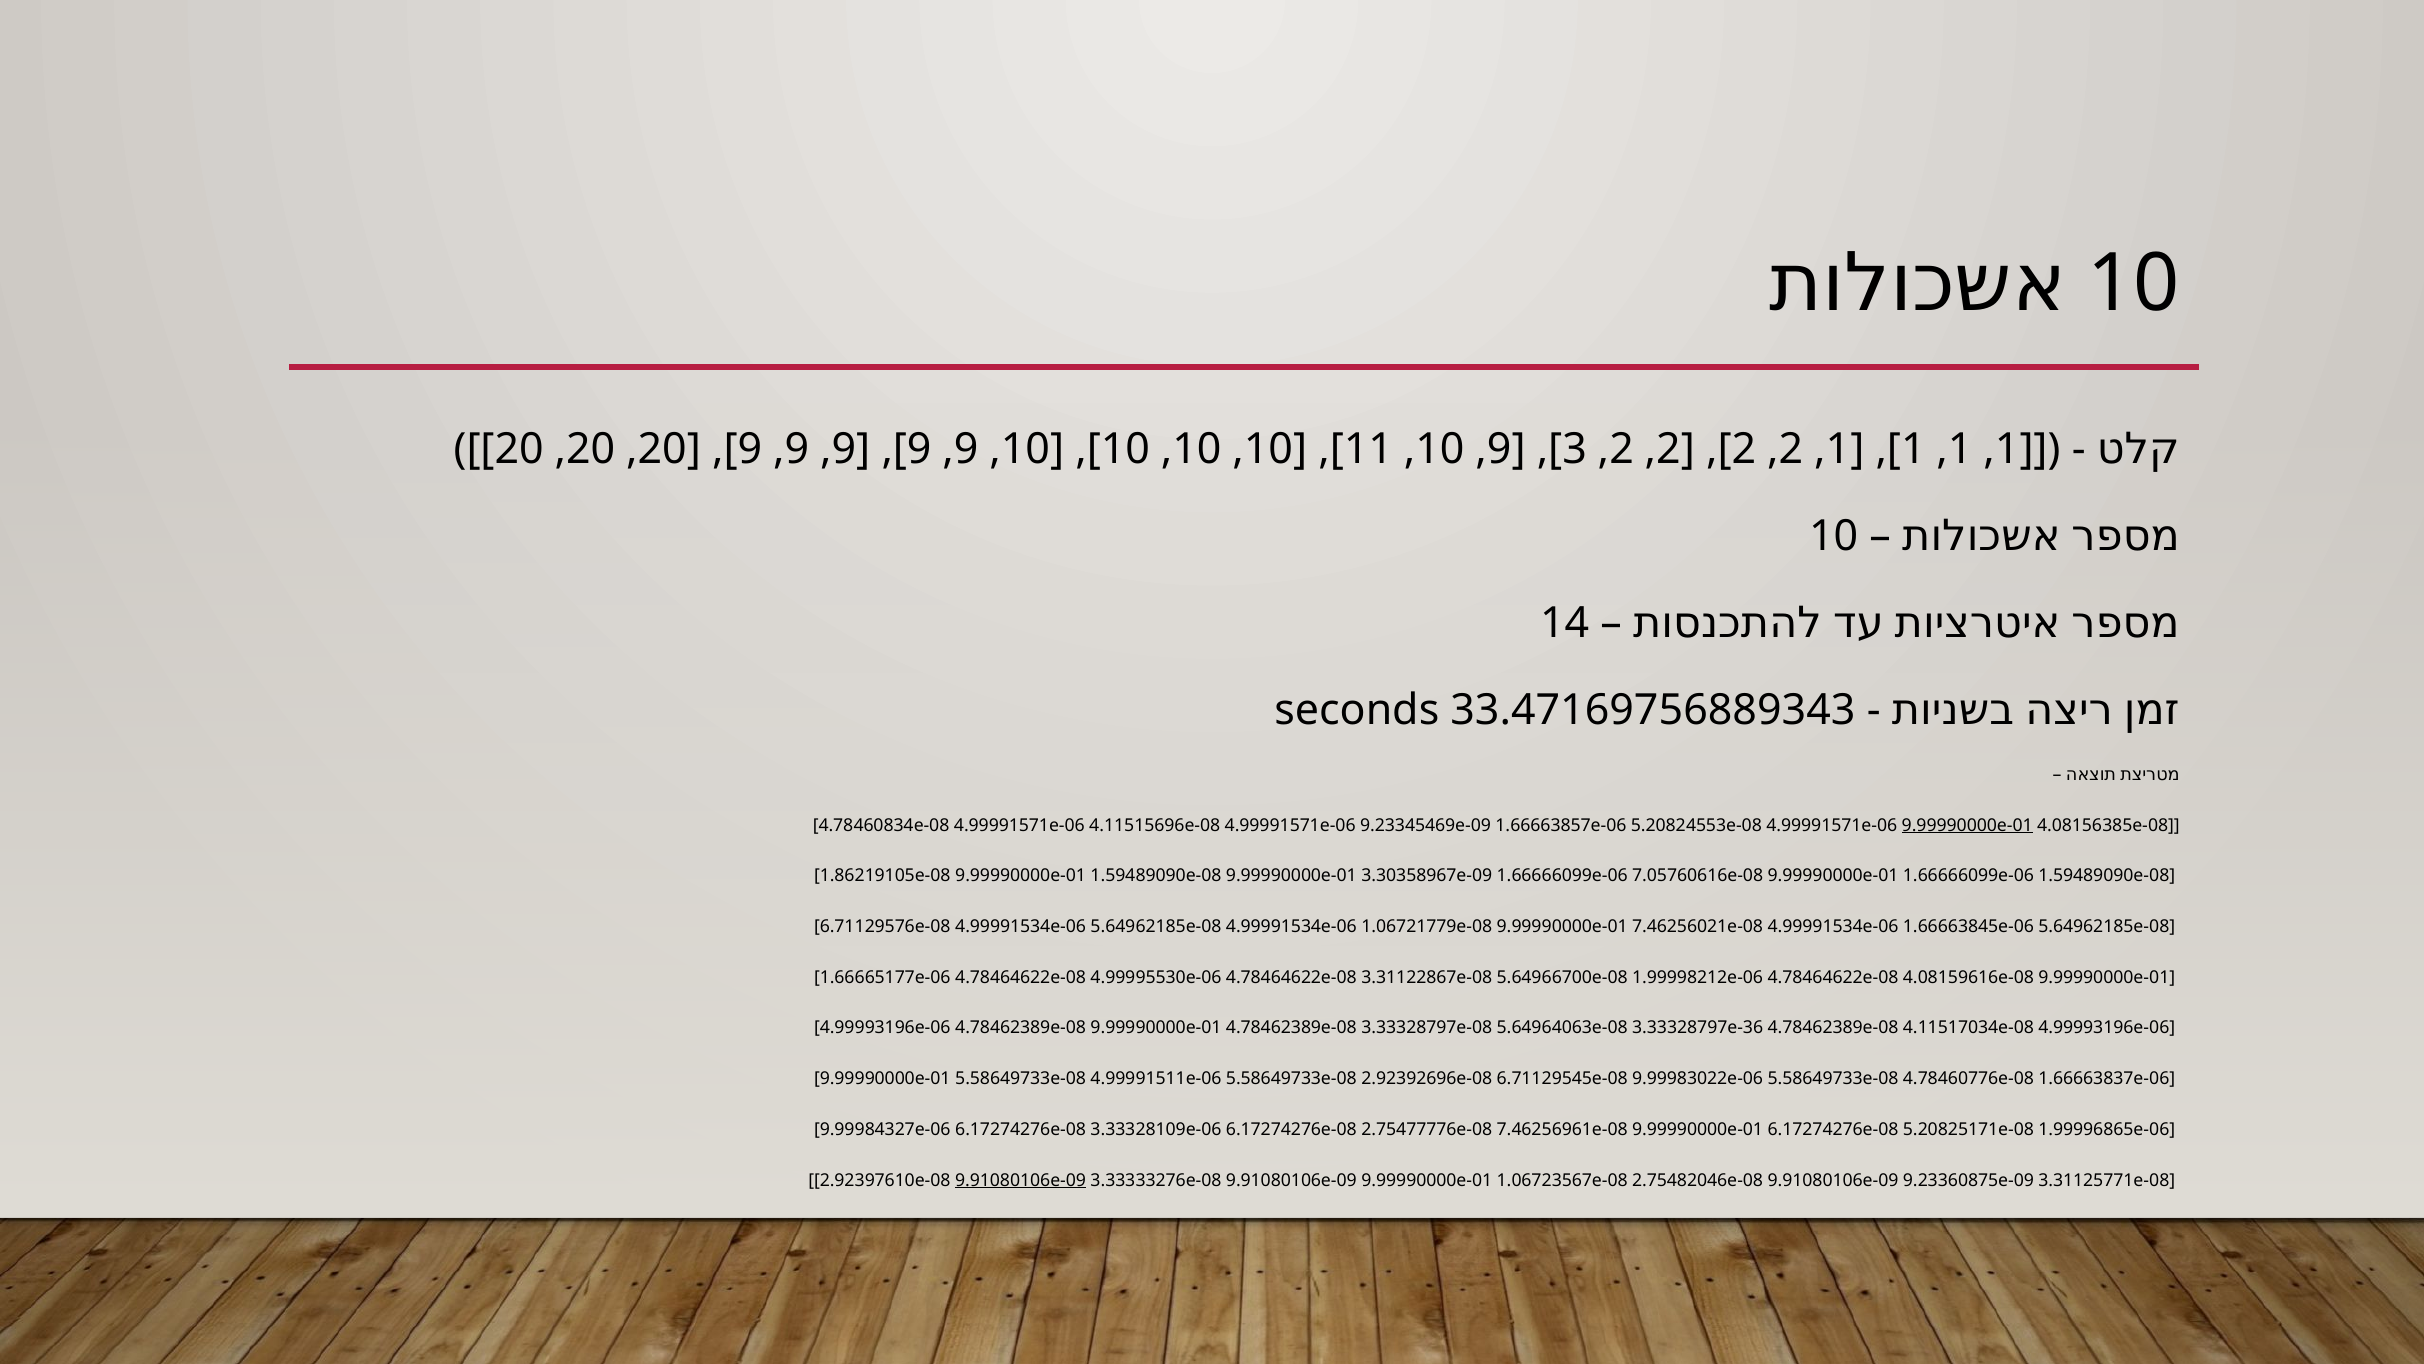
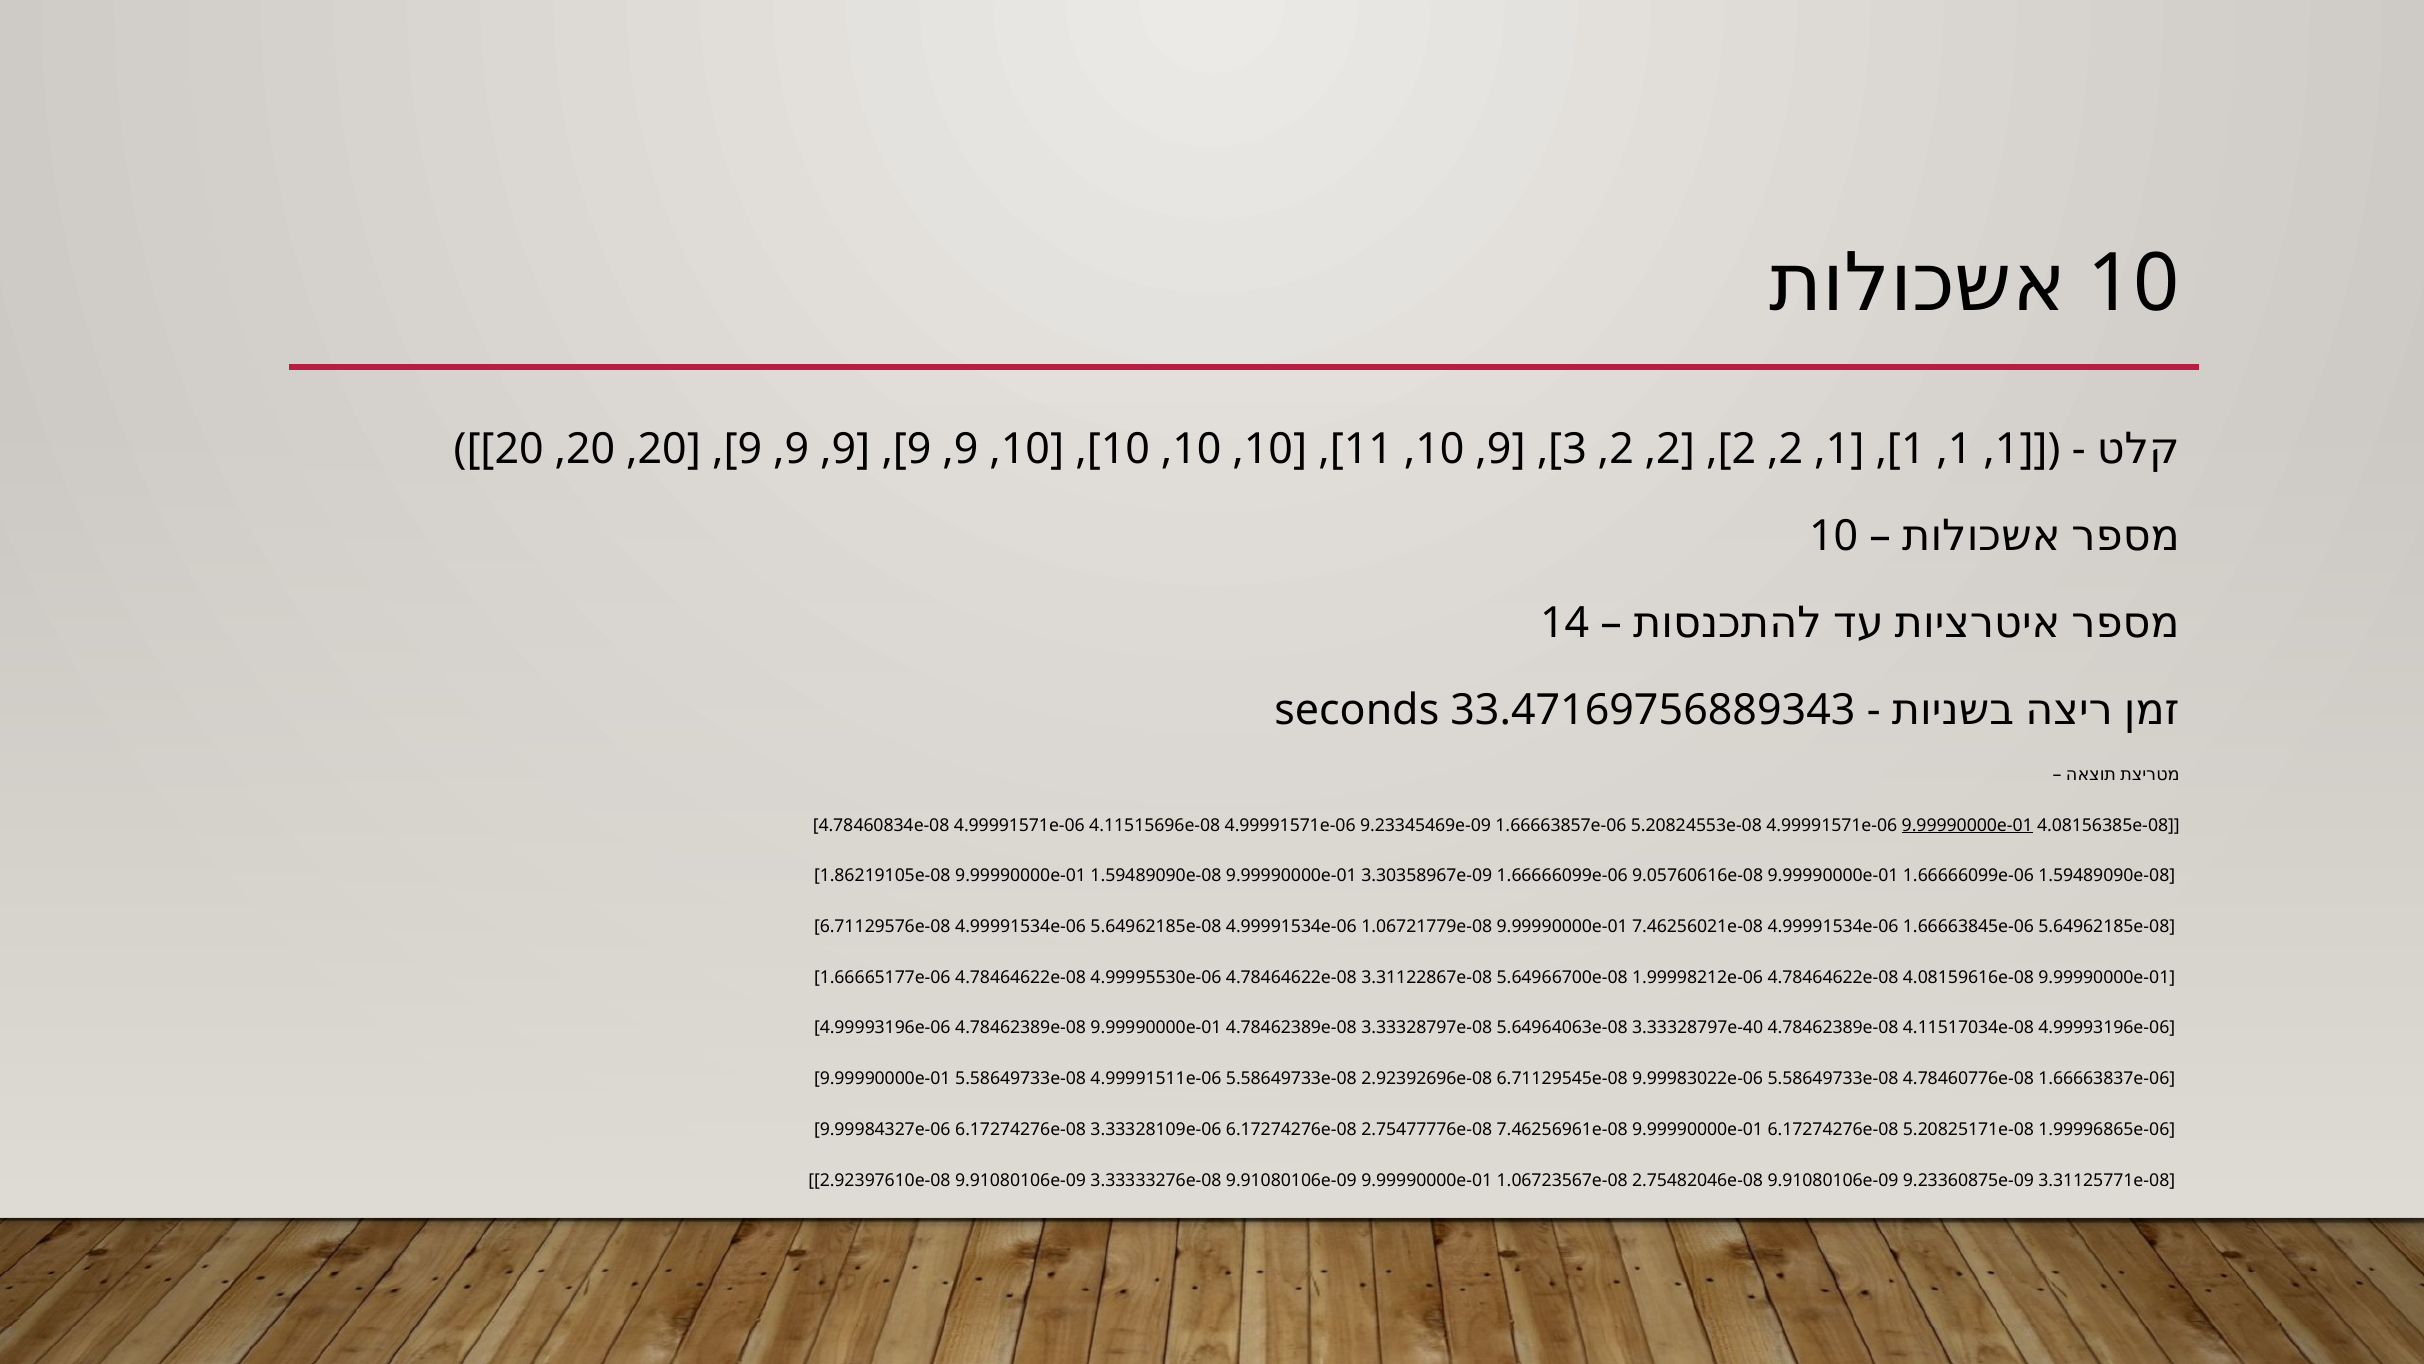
7.05760616e-08: 7.05760616e-08 -> 9.05760616e-08
3.33328797e-36: 3.33328797e-36 -> 3.33328797e-40
9.91080106e-09 at (1021, 1180) underline: present -> none
